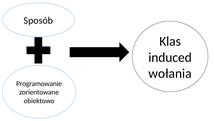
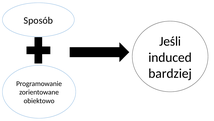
Klas: Klas -> Jeśli
wołania: wołania -> bardziej
